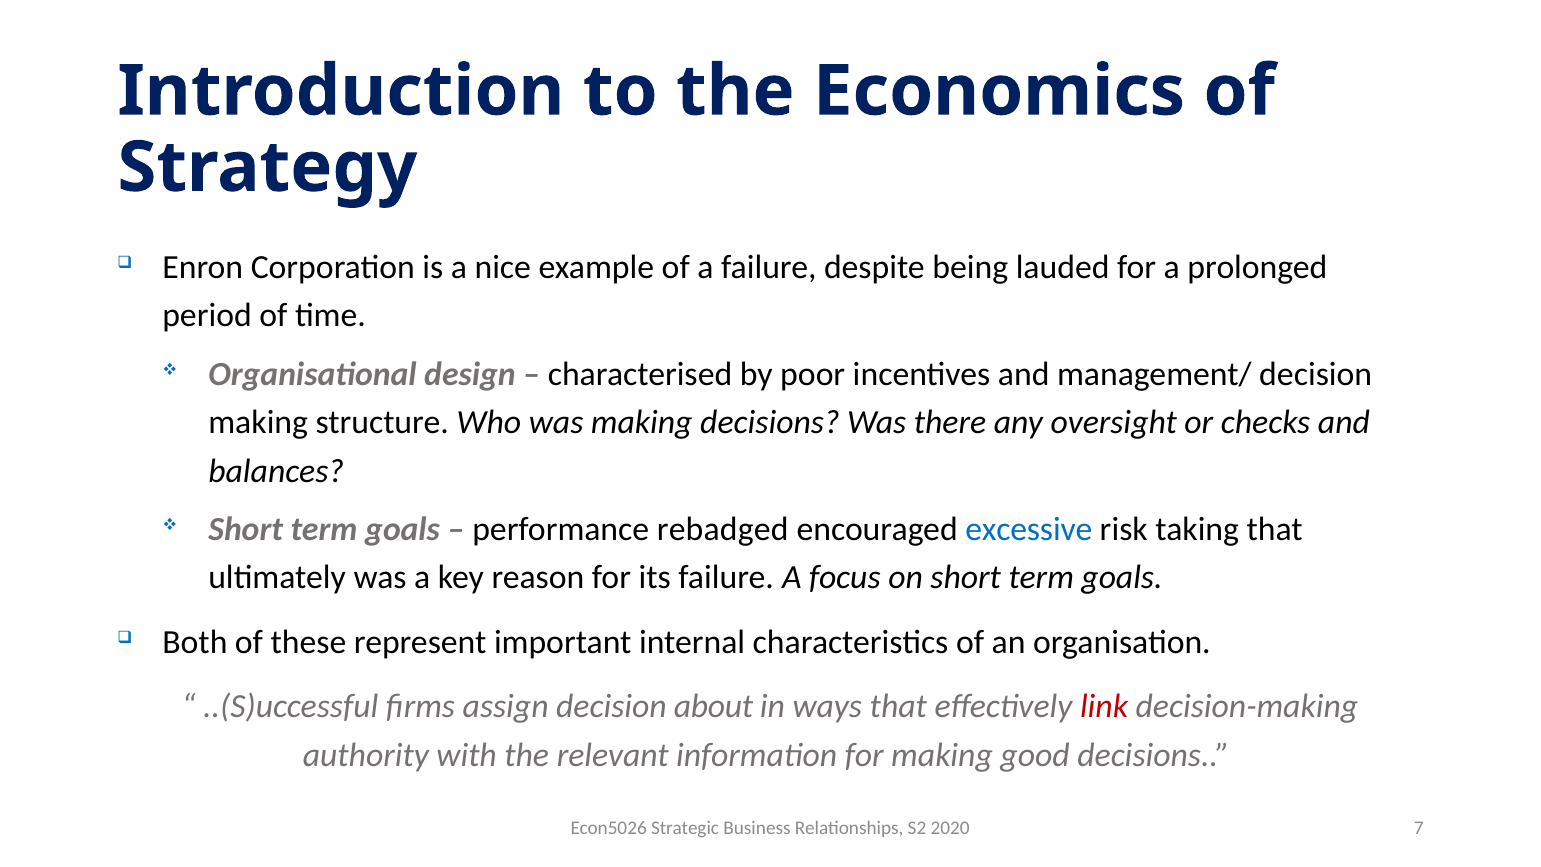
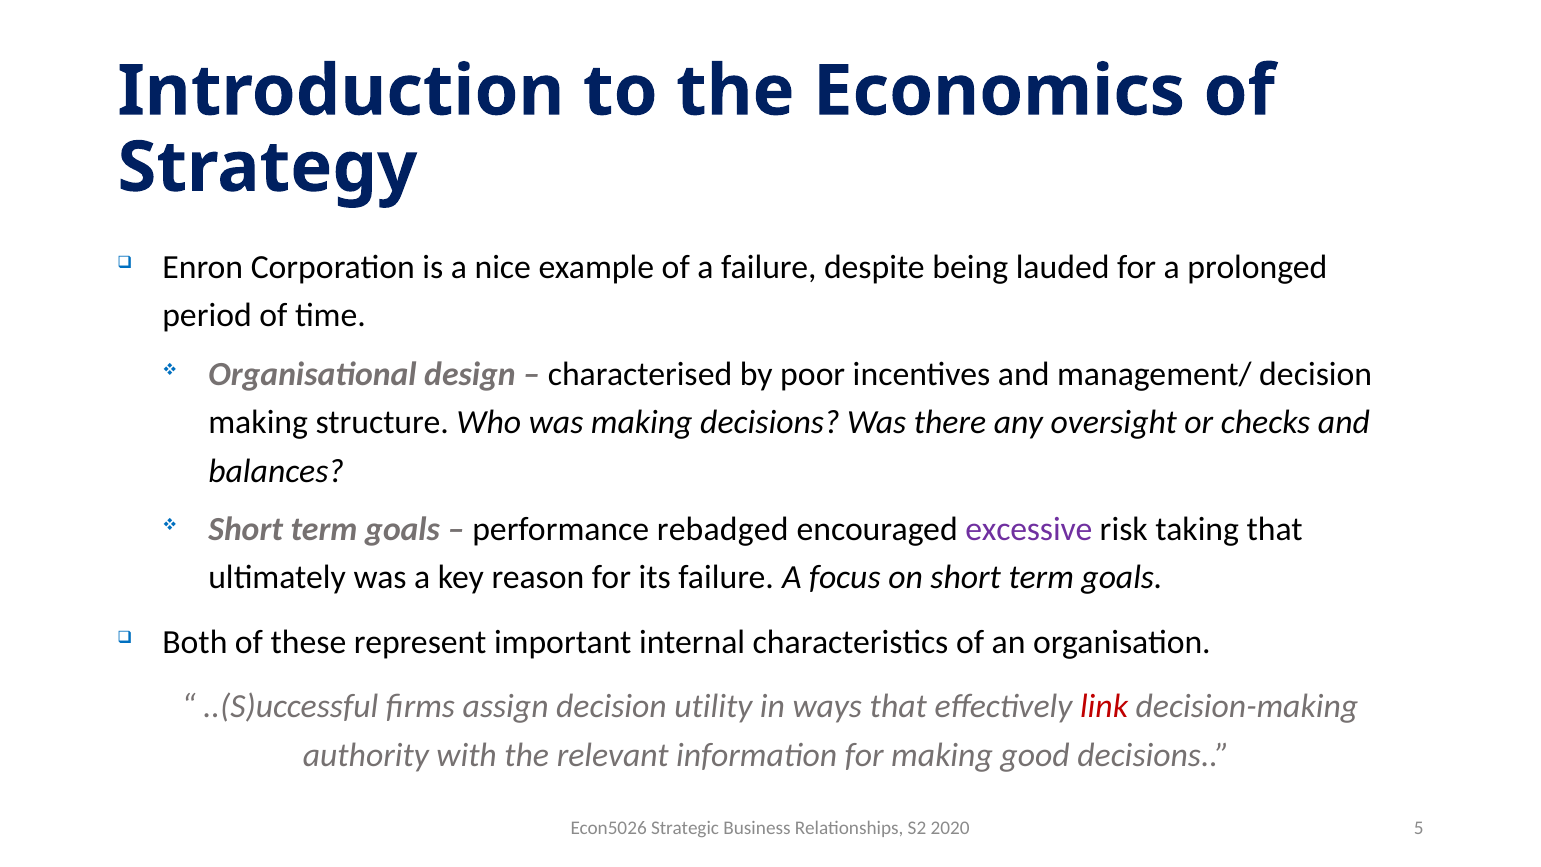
excessive colour: blue -> purple
about: about -> utility
7: 7 -> 5
